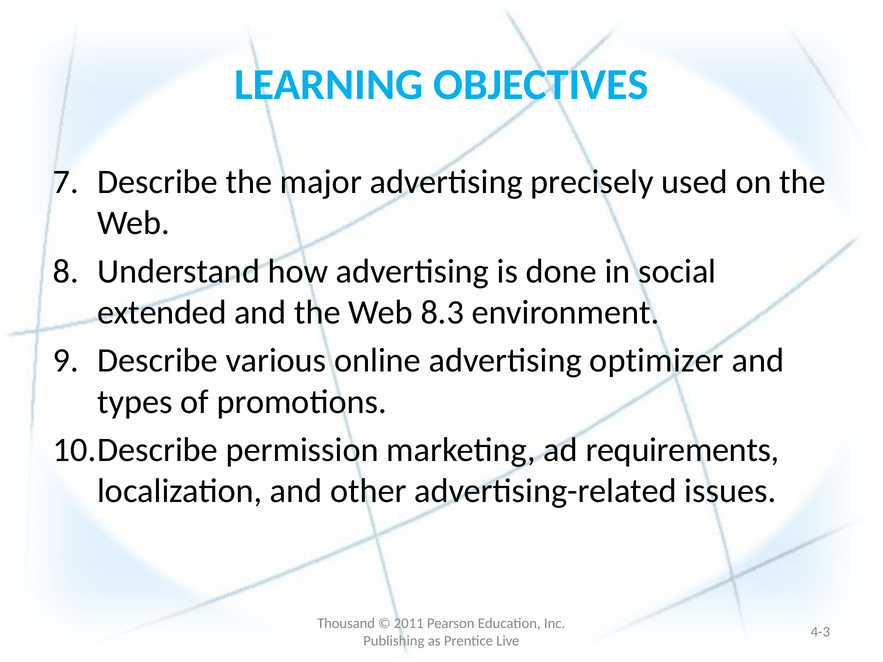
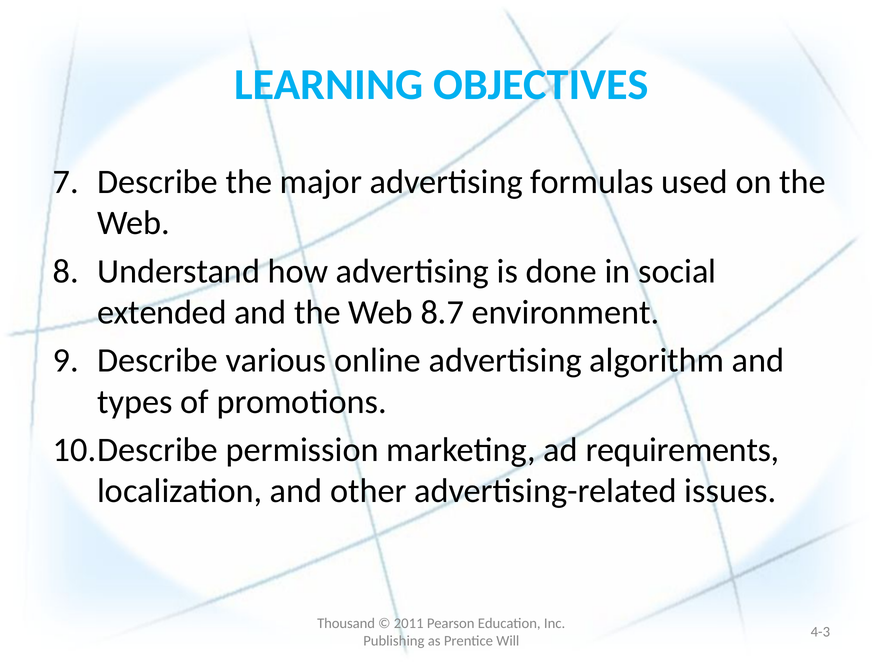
precisely: precisely -> formulas
8.3: 8.3 -> 8.7
optimizer: optimizer -> algorithm
Live: Live -> Will
